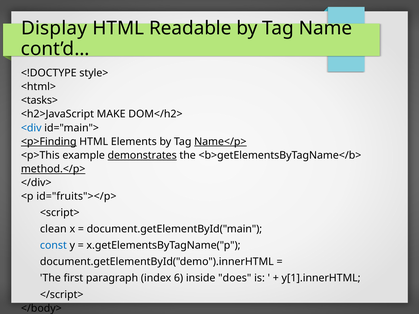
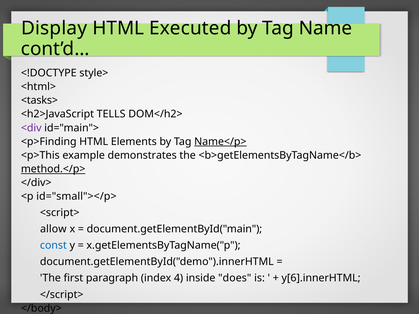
Readable: Readable -> Executed
MAKE: MAKE -> TELLS
<div colour: blue -> purple
<p>Finding underline: present -> none
demonstrates underline: present -> none
id="fruits"></p>: id="fruits"></p> -> id="small"></p>
clean: clean -> allow
6: 6 -> 4
y[1].innerHTML: y[1].innerHTML -> y[6].innerHTML
